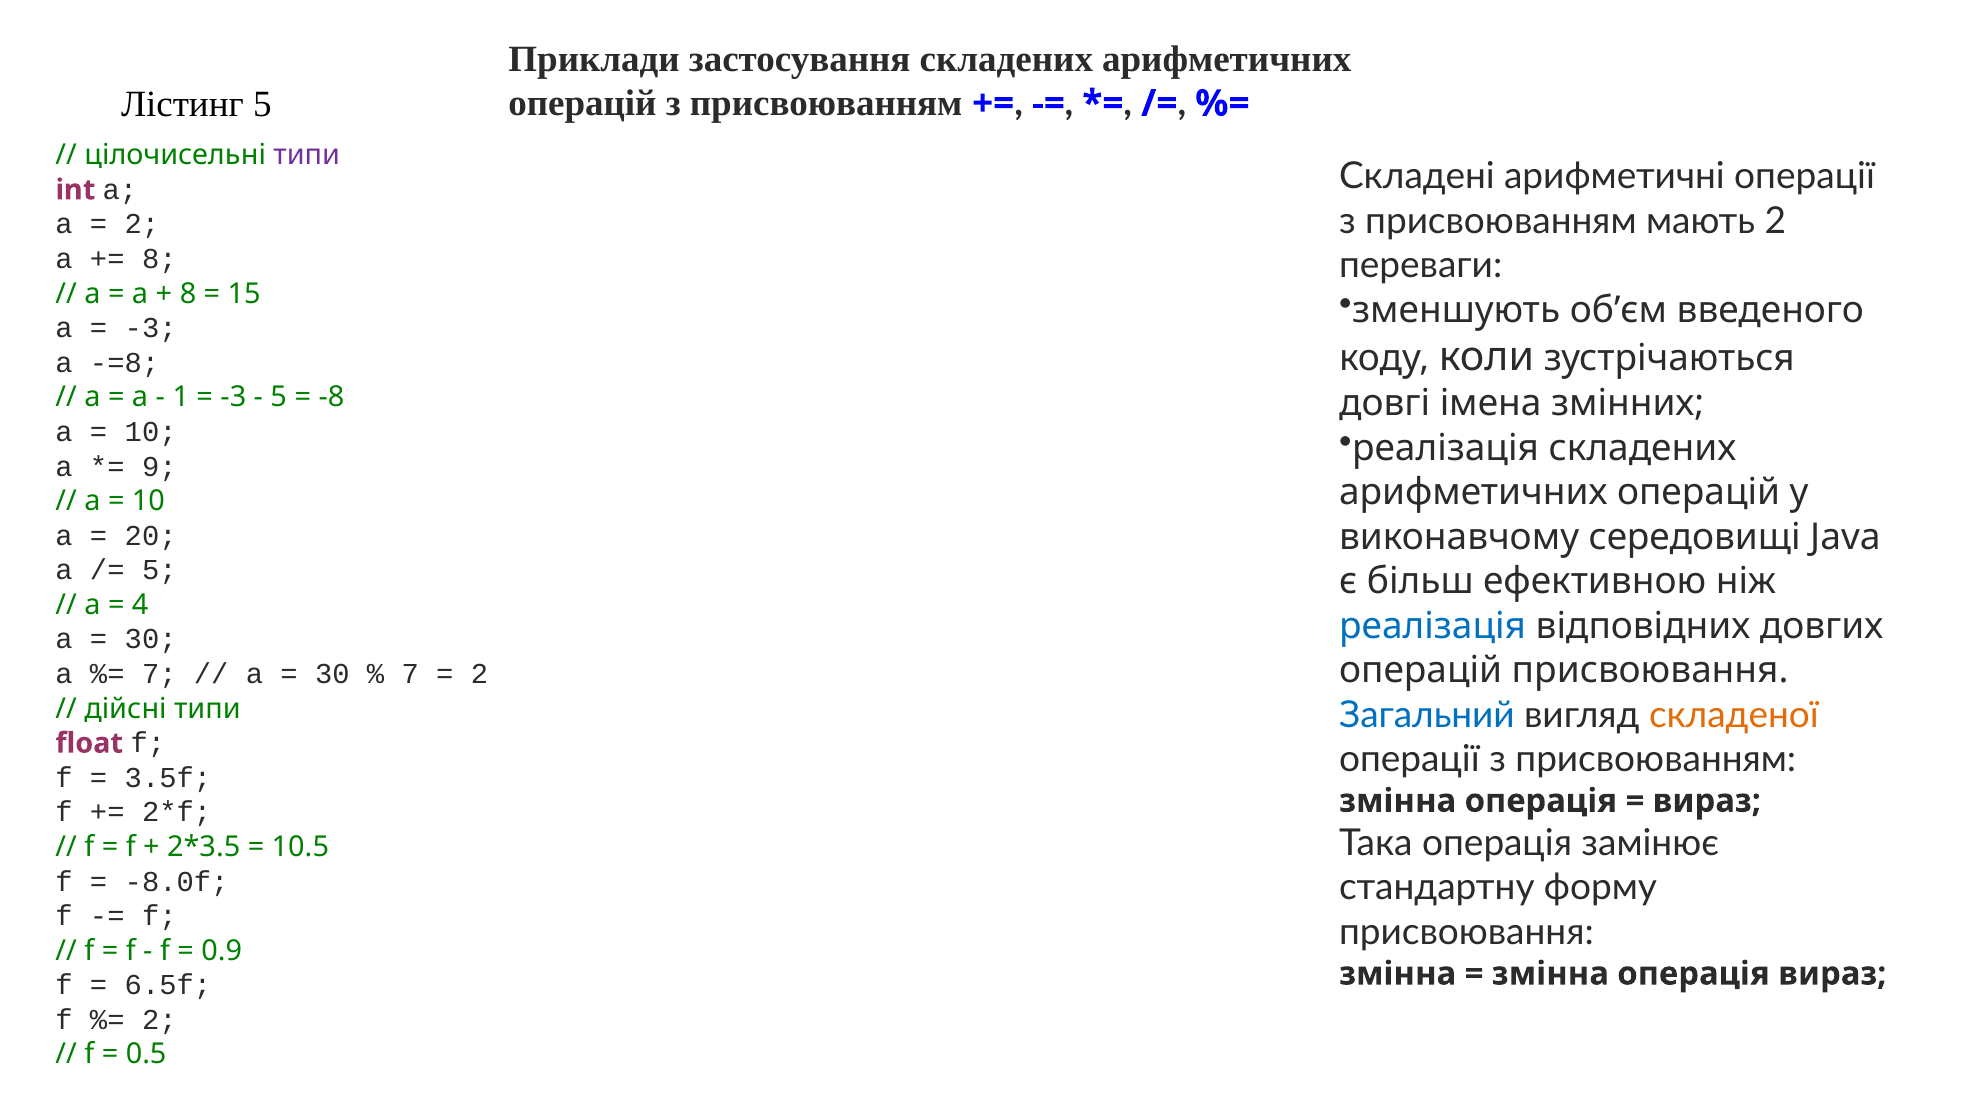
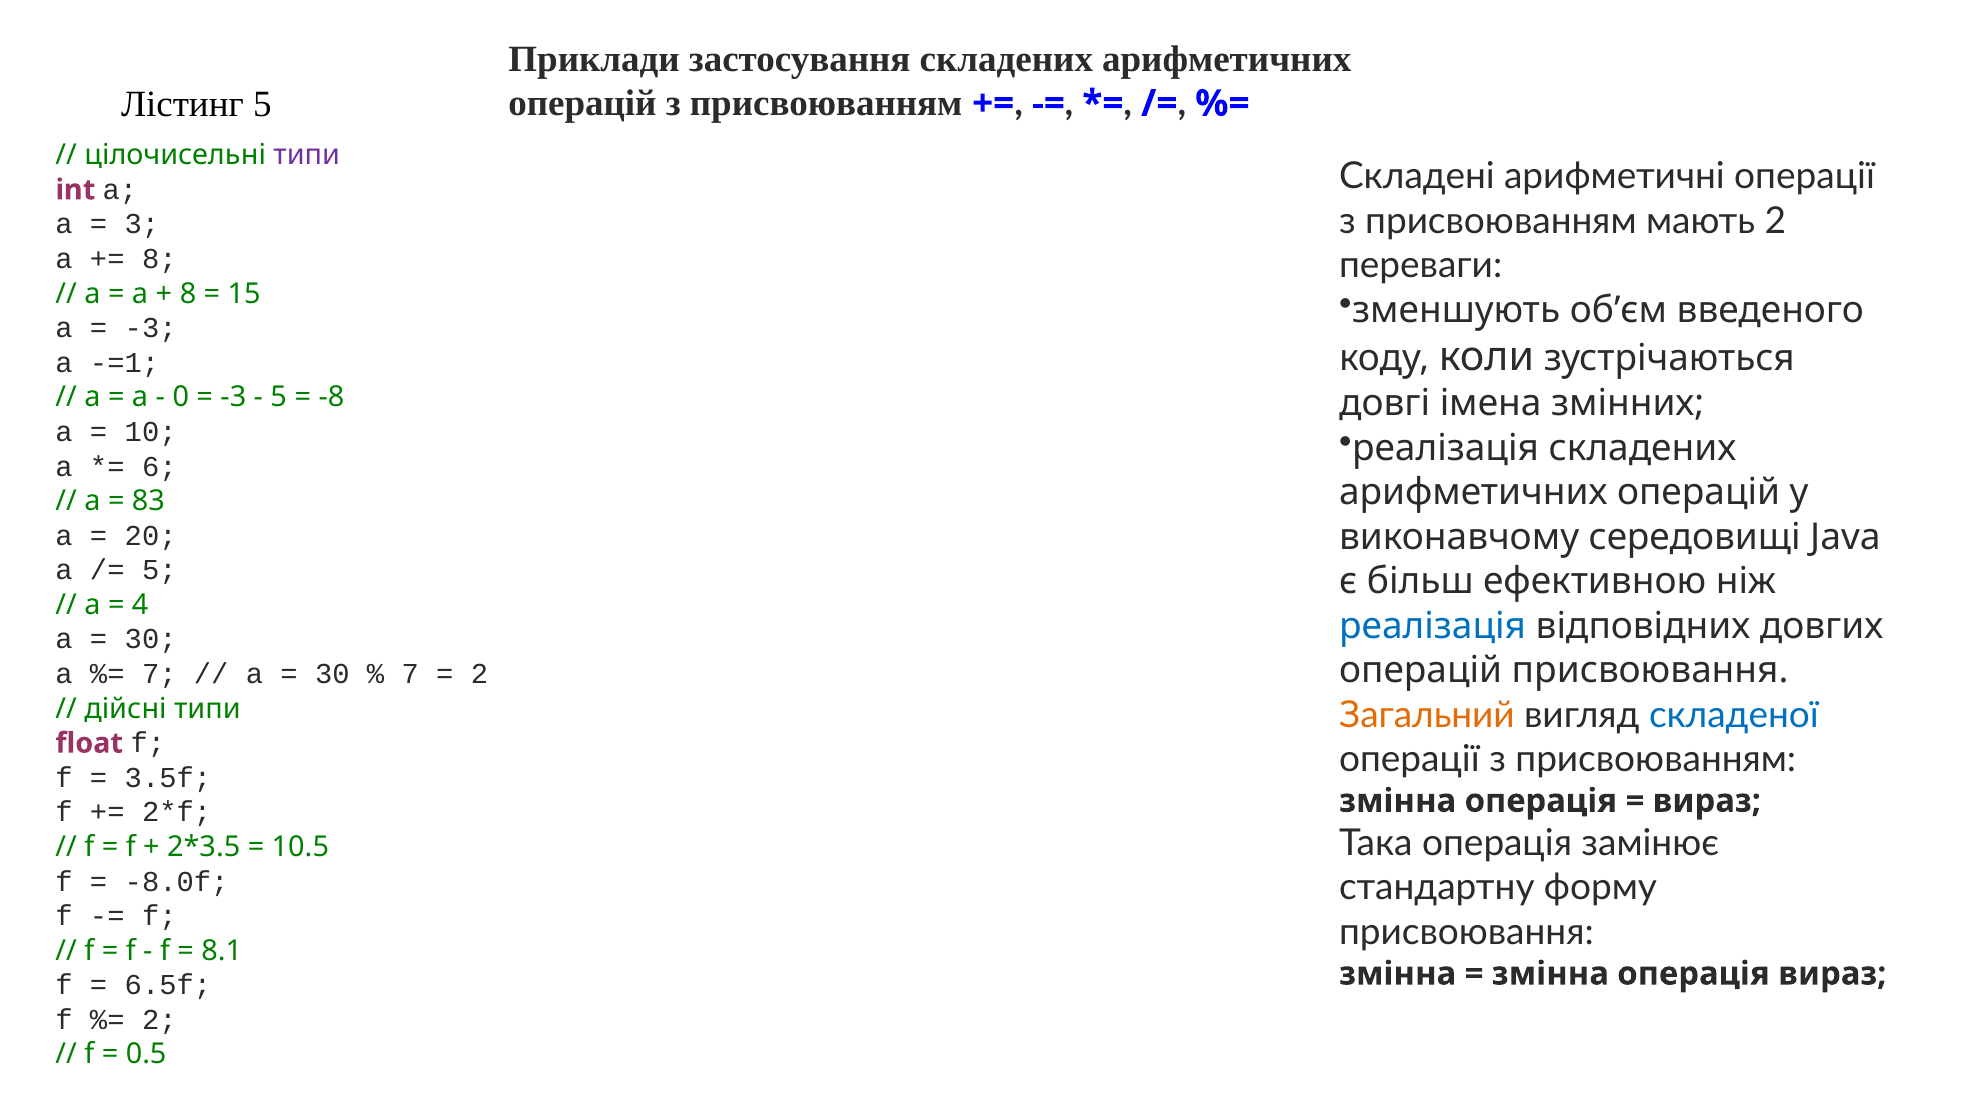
2 at (142, 224): 2 -> 3
-=8: -=8 -> -=1
1: 1 -> 0
9: 9 -> 6
10 at (148, 501): 10 -> 83
Загальний colour: blue -> orange
складеної colour: orange -> blue
0.9: 0.9 -> 8.1
